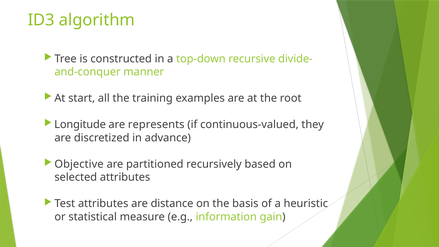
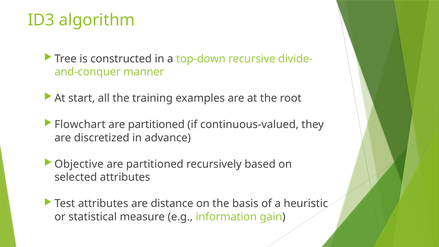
Longitude: Longitude -> Flowchart
represents at (156, 125): represents -> partitioned
